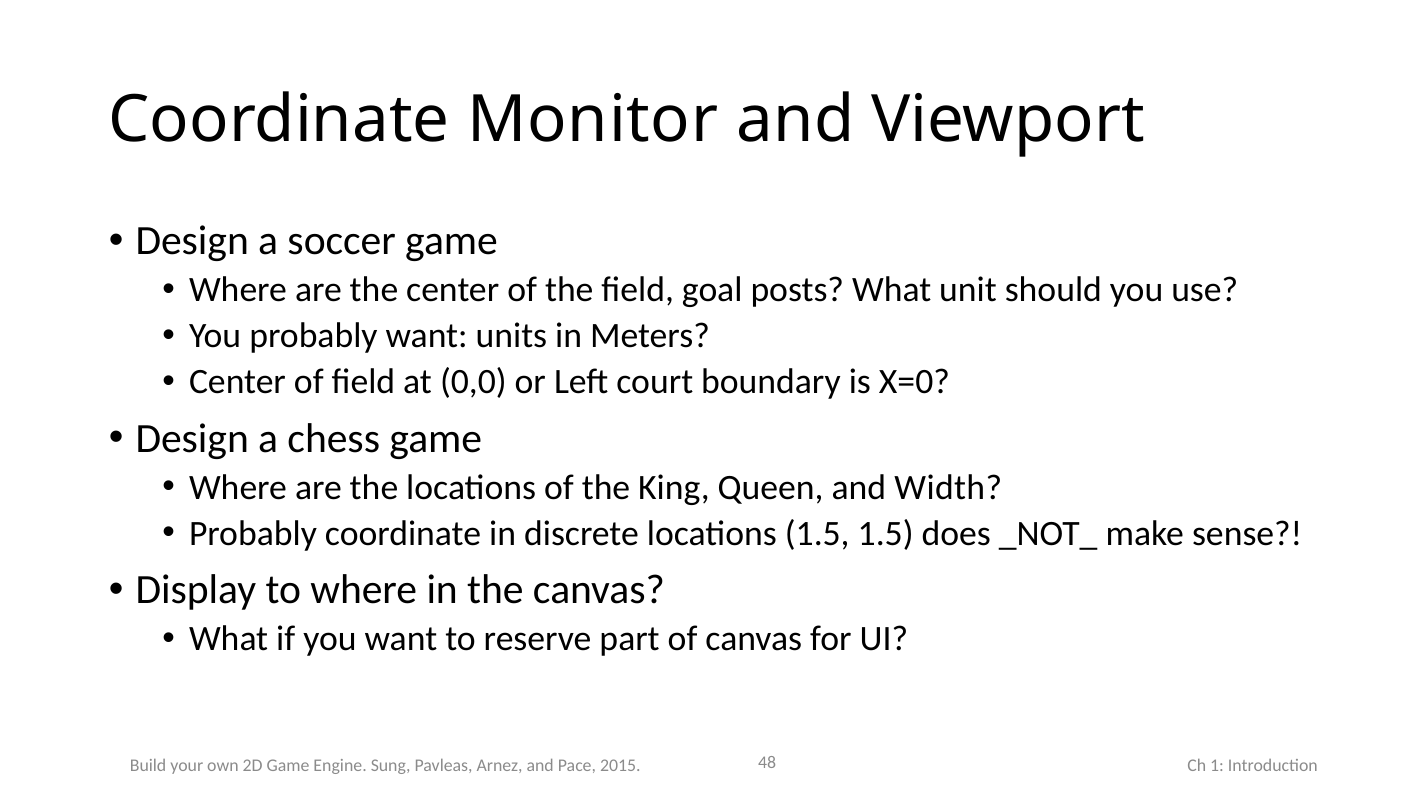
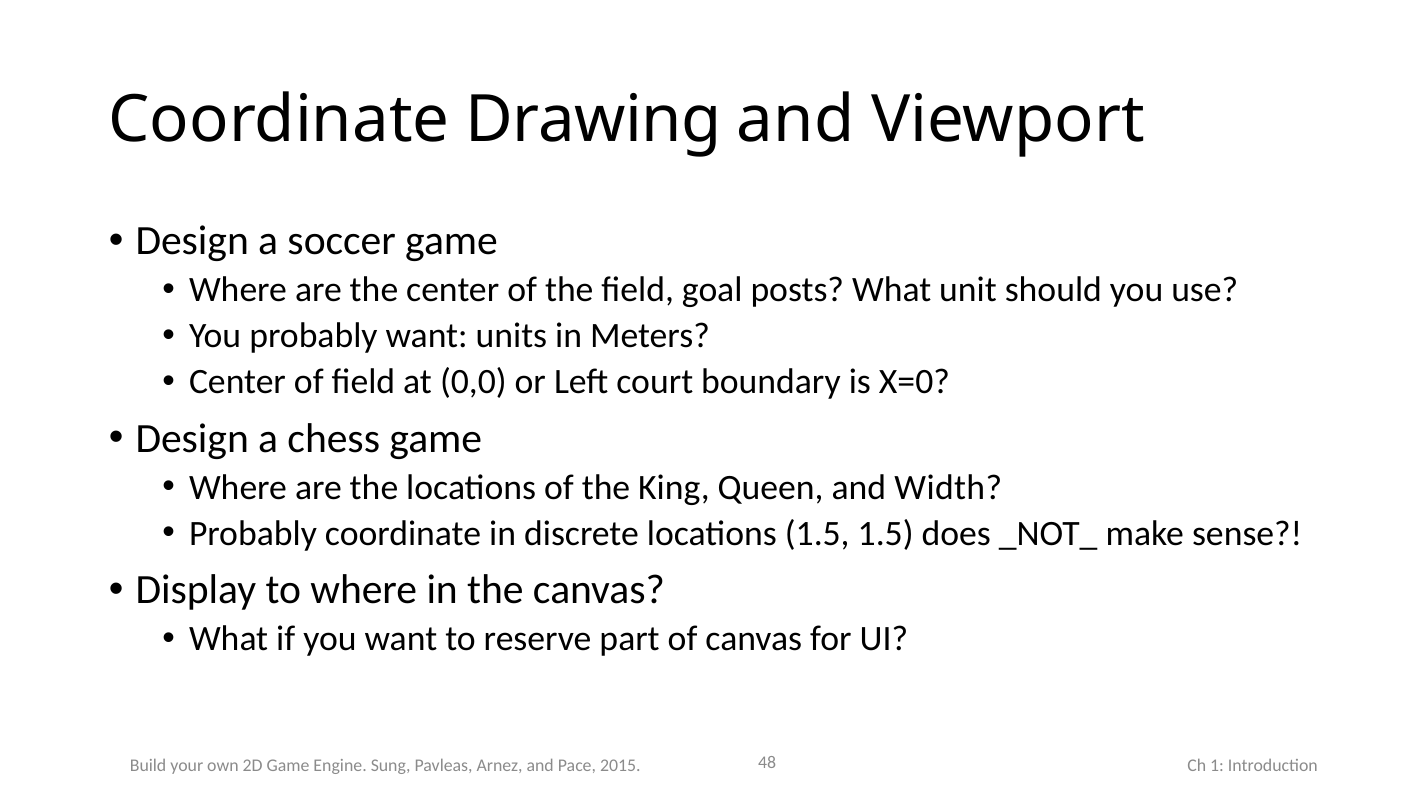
Monitor: Monitor -> Drawing
